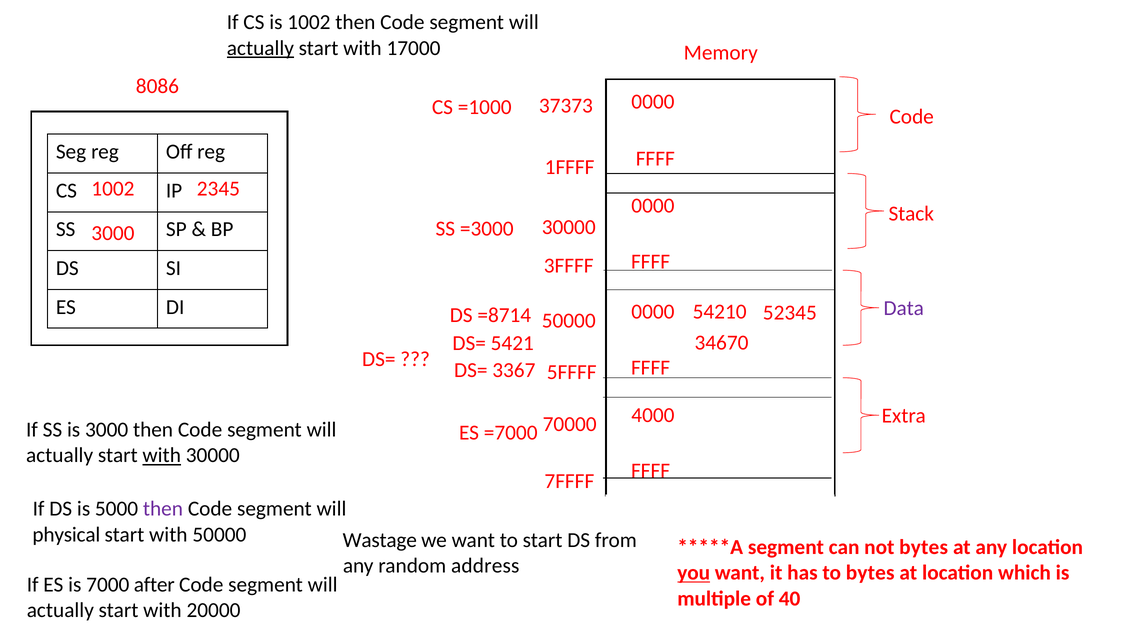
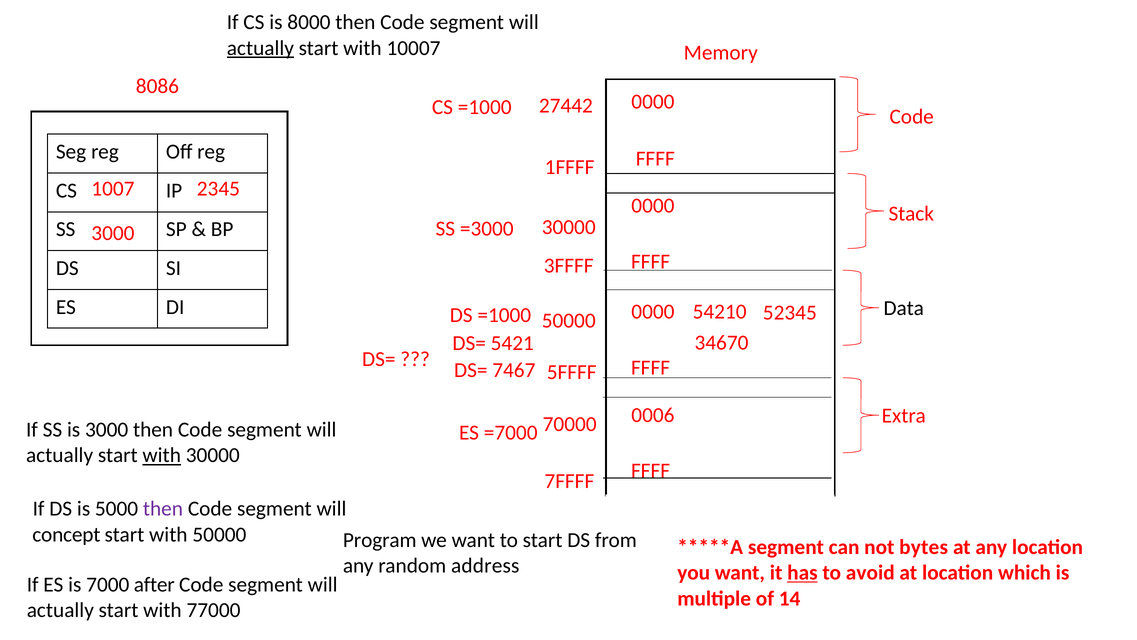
is 1002: 1002 -> 8000
17000: 17000 -> 10007
37373: 37373 -> 27442
1002 at (113, 189): 1002 -> 1007
Data colour: purple -> black
DS =8714: =8714 -> =1000
3367: 3367 -> 7467
4000: 4000 -> 0006
physical: physical -> concept
Wastage: Wastage -> Program
you underline: present -> none
has underline: none -> present
to bytes: bytes -> avoid
40: 40 -> 14
20000: 20000 -> 77000
